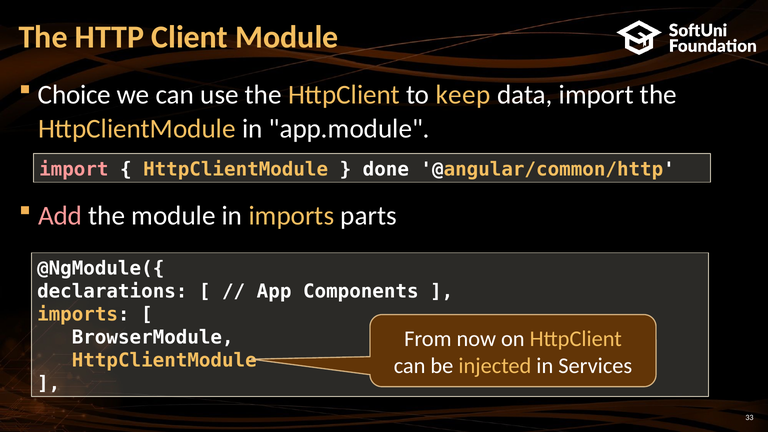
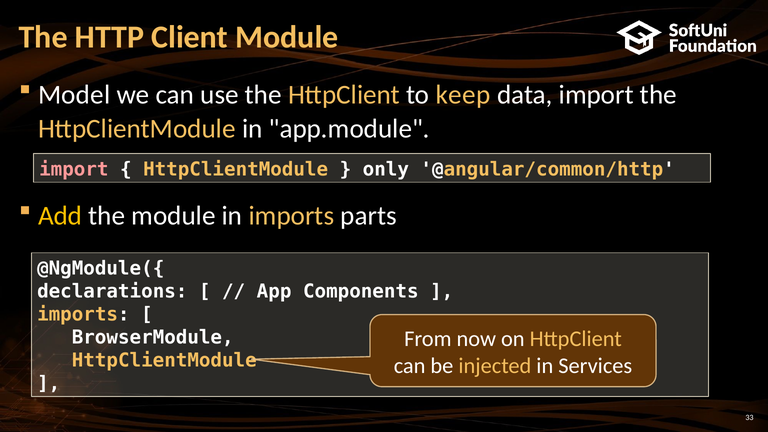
Choice: Choice -> Model
done: done -> only
Add colour: pink -> yellow
